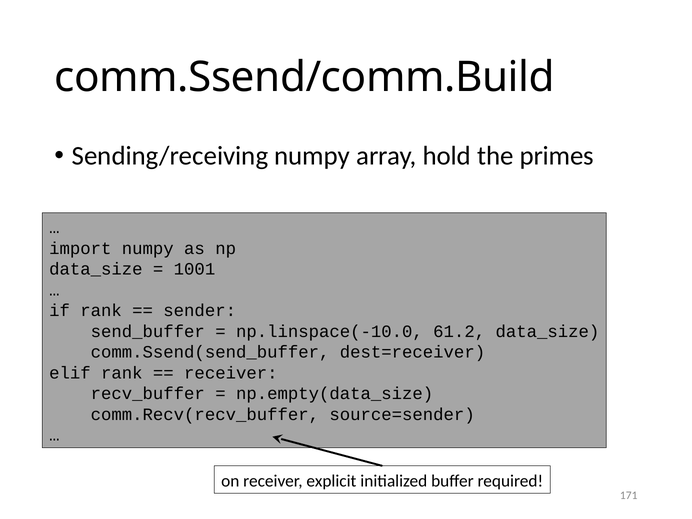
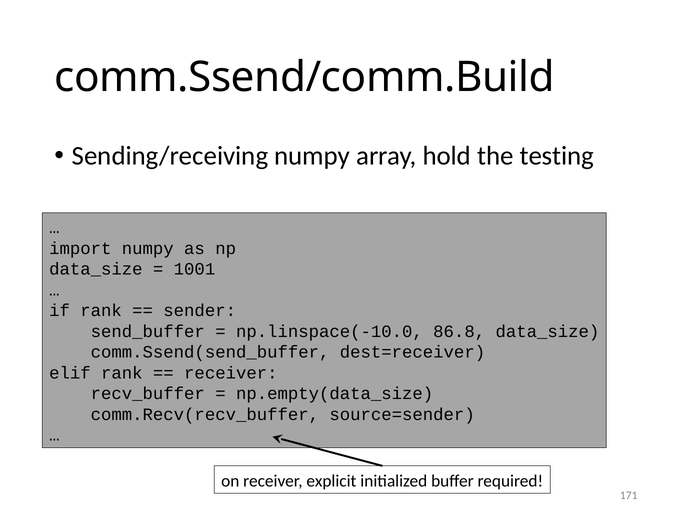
primes: primes -> testing
61.2: 61.2 -> 86.8
